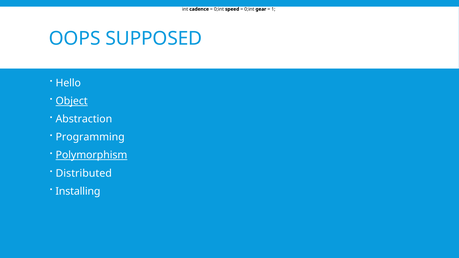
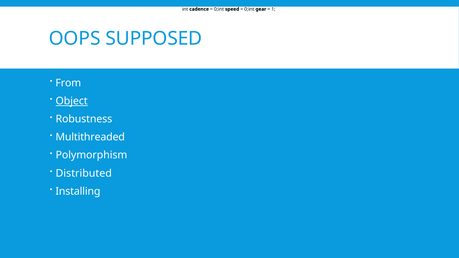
Hello: Hello -> From
Abstraction: Abstraction -> Robustness
Programming: Programming -> Multithreaded
Polymorphism underline: present -> none
